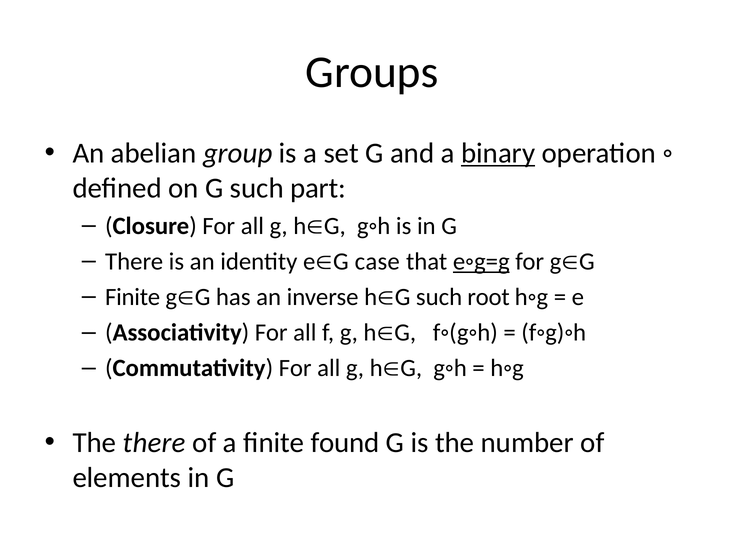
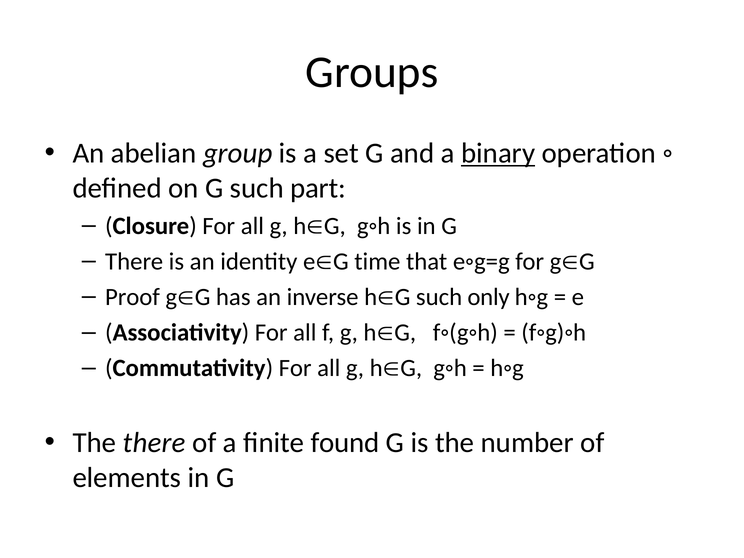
case: case -> time
e◦g=g underline: present -> none
Finite at (133, 297): Finite -> Proof
root: root -> only
